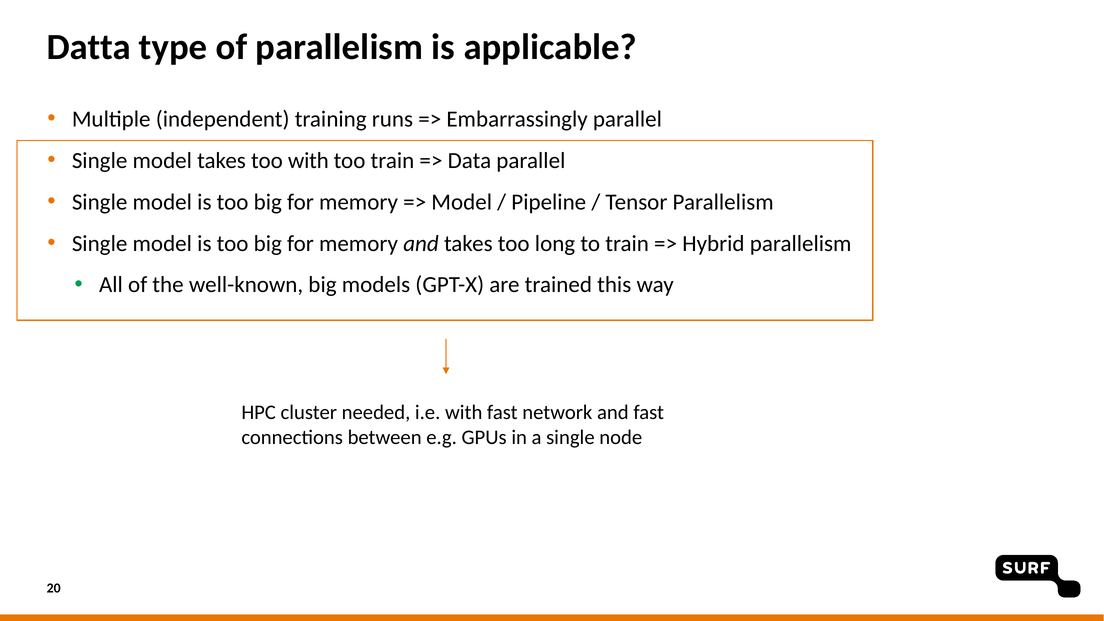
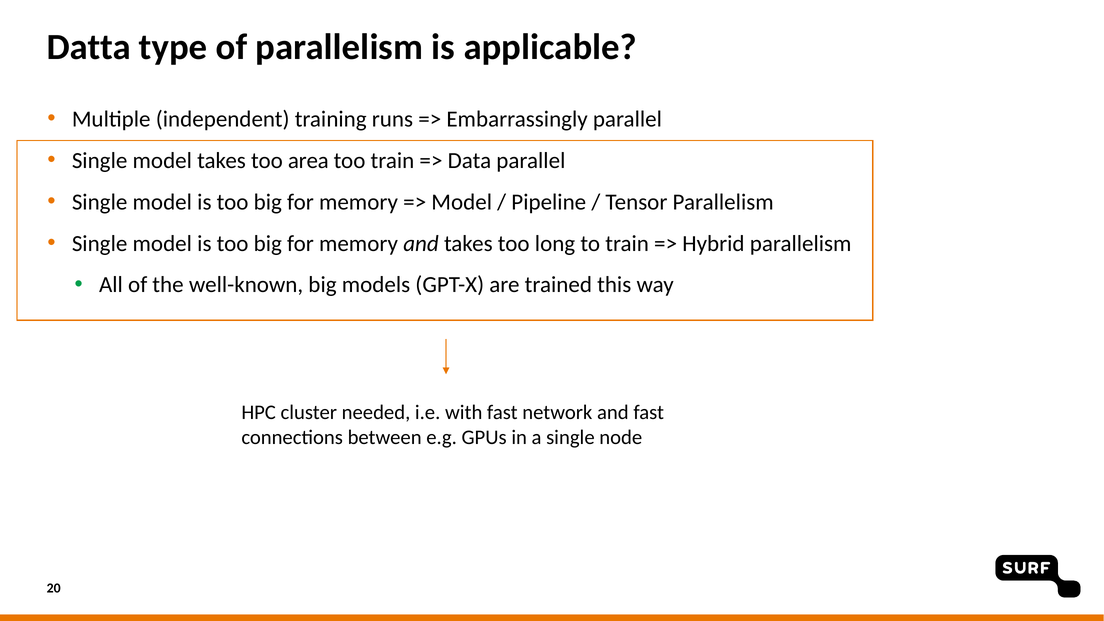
too with: with -> area
